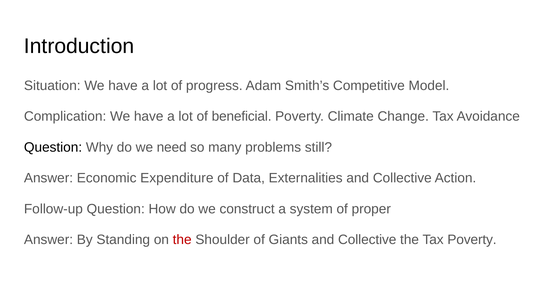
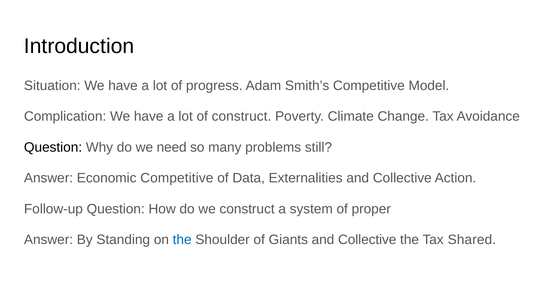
of beneficial: beneficial -> construct
Economic Expenditure: Expenditure -> Competitive
the at (182, 240) colour: red -> blue
Tax Poverty: Poverty -> Shared
